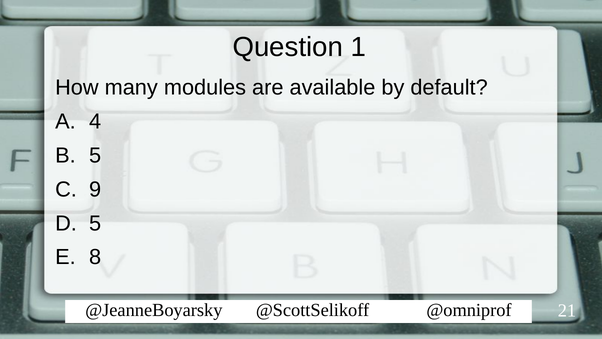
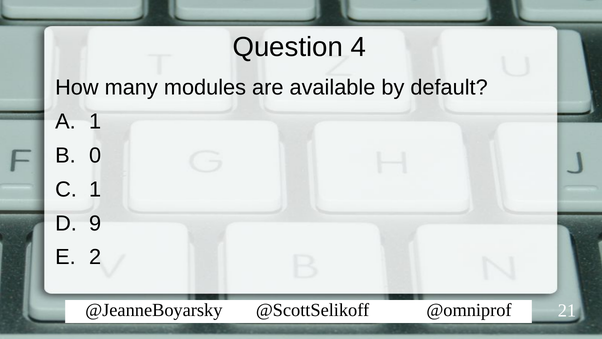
1: 1 -> 4
4 at (95, 122): 4 -> 1
5 at (95, 155): 5 -> 0
9 at (95, 189): 9 -> 1
5 at (95, 223): 5 -> 9
8: 8 -> 2
